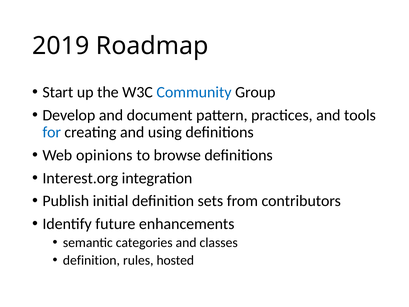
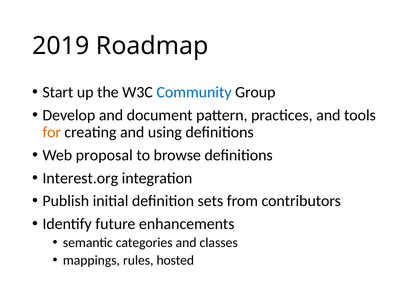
for colour: blue -> orange
opinions: opinions -> proposal
definition at (91, 260): definition -> mappings
